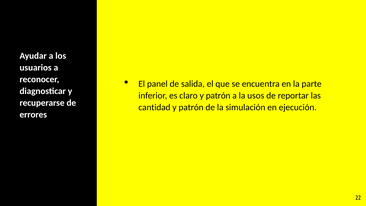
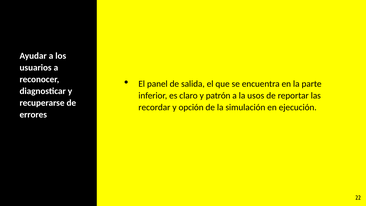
cantidad: cantidad -> recordar
patrón at (191, 107): patrón -> opción
